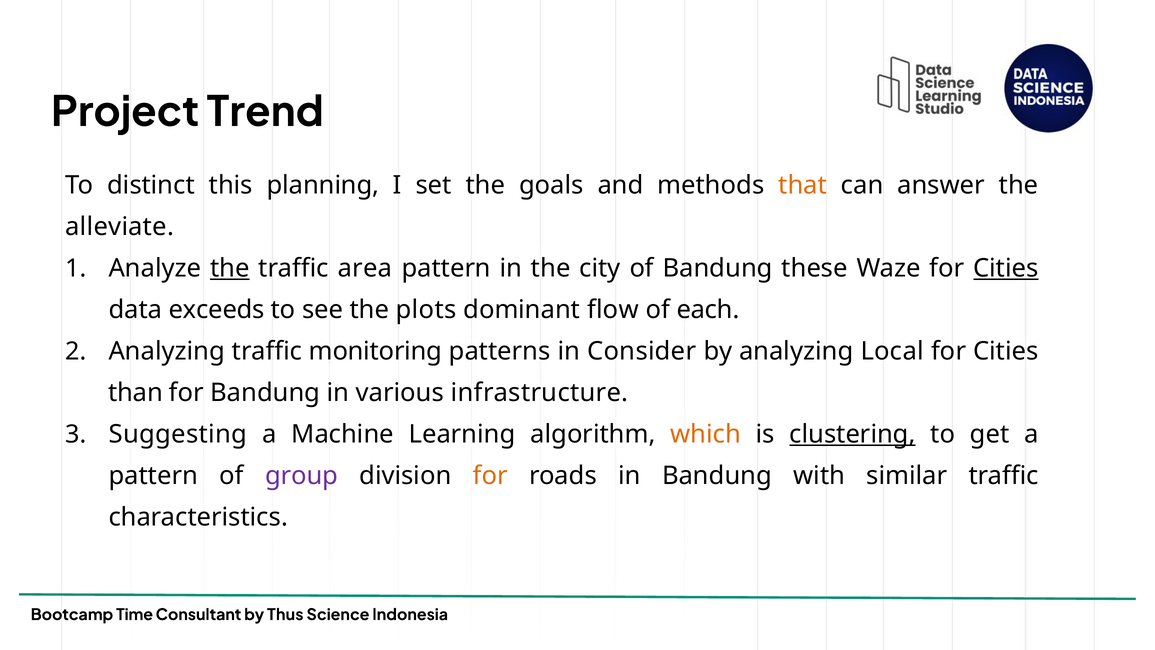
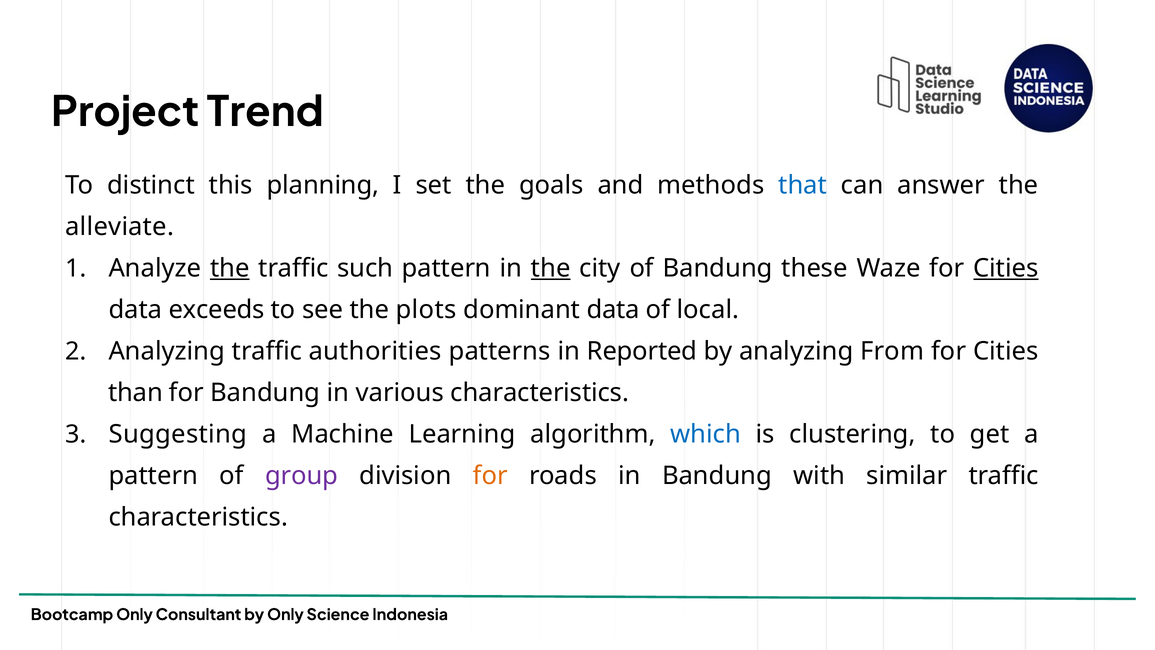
that colour: orange -> blue
area: area -> such
the at (551, 268) underline: none -> present
dominant flow: flow -> data
each: each -> local
monitoring: monitoring -> authorities
Consider: Consider -> Reported
Local: Local -> From
various infrastructure: infrastructure -> characteristics
which colour: orange -> blue
clustering underline: present -> none
Time at (135, 615): Time -> Only
by Thus: Thus -> Only
